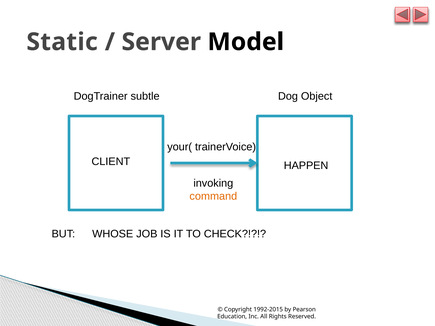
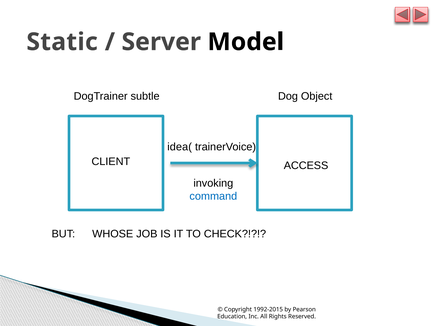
your(: your( -> idea(
HAPPEN: HAPPEN -> ACCESS
command colour: orange -> blue
